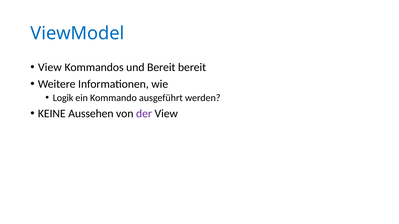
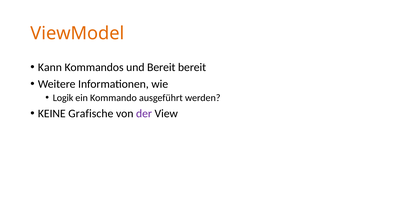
ViewModel colour: blue -> orange
View at (50, 67): View -> Kann
Aussehen: Aussehen -> Grafische
